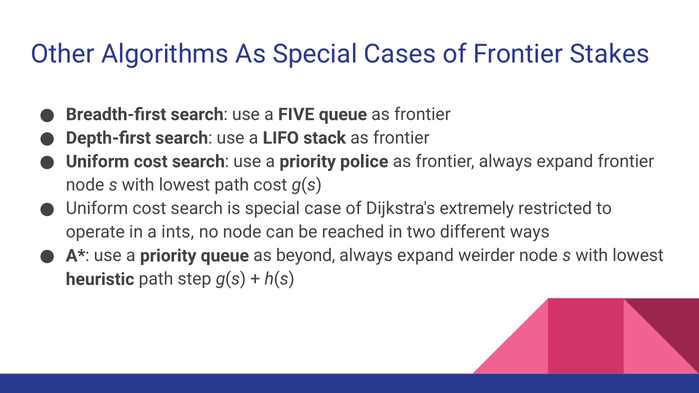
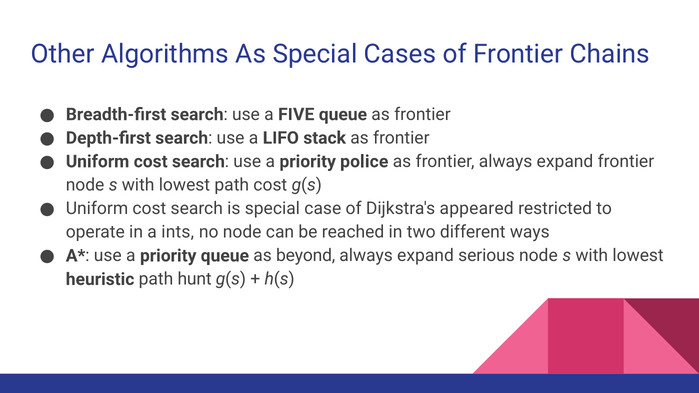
Stakes: Stakes -> Chains
extremely: extremely -> appeared
weirder: weirder -> serious
step: step -> hunt
